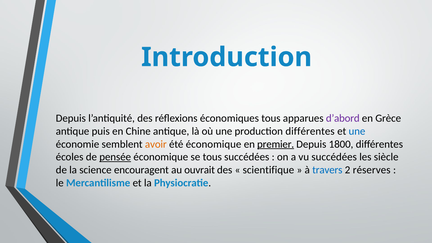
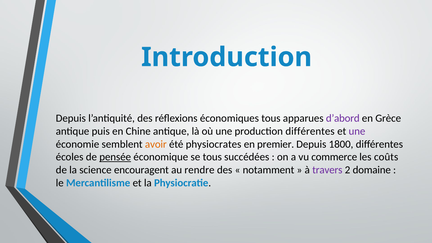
une at (357, 131) colour: blue -> purple
été économique: économique -> physiocrates
premier underline: present -> none
vu succédées: succédées -> commerce
siècle: siècle -> coûts
ouvrait: ouvrait -> rendre
scientifique: scientifique -> notamment
travers colour: blue -> purple
réserves: réserves -> domaine
